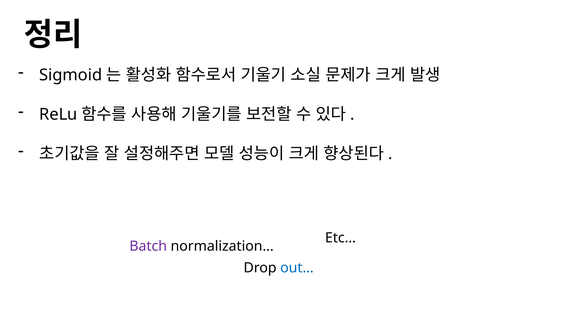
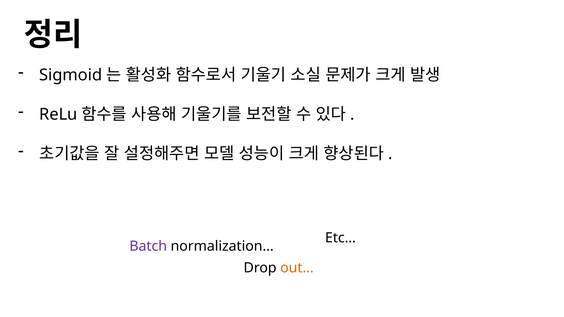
out… colour: blue -> orange
